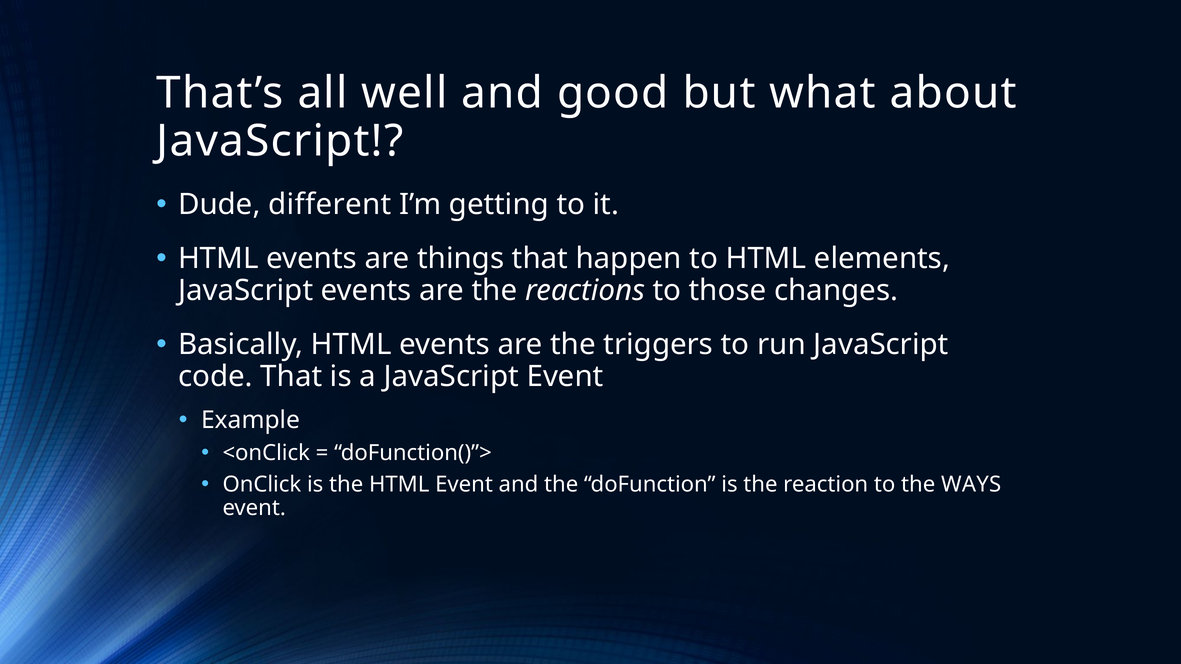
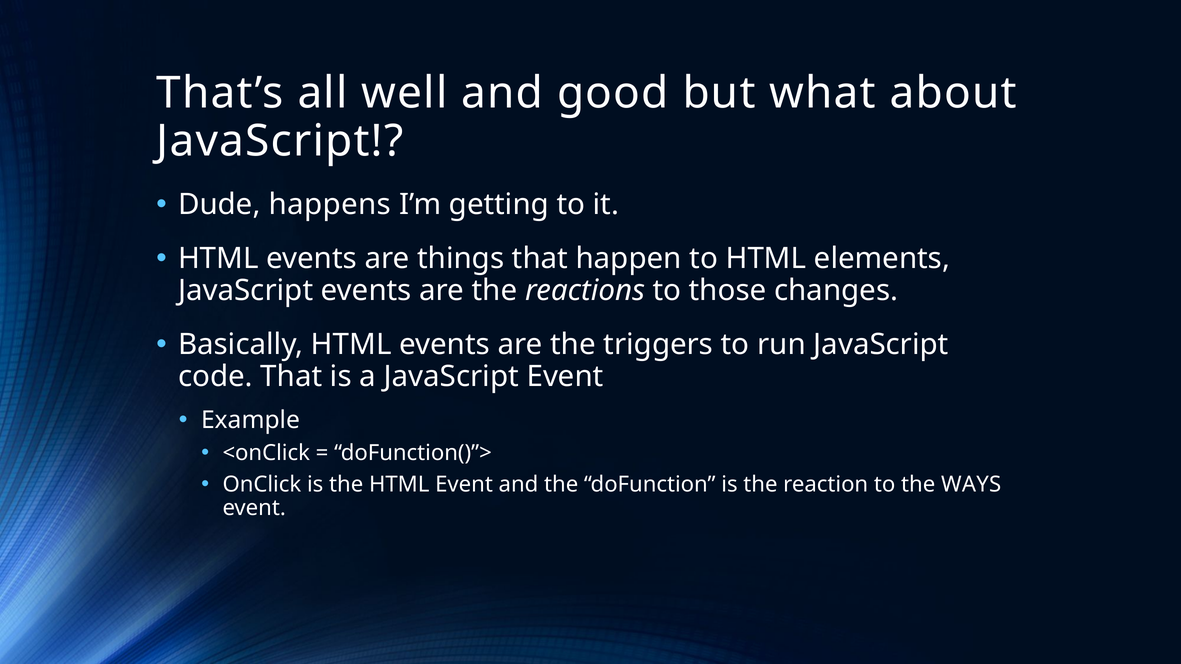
different: different -> happens
